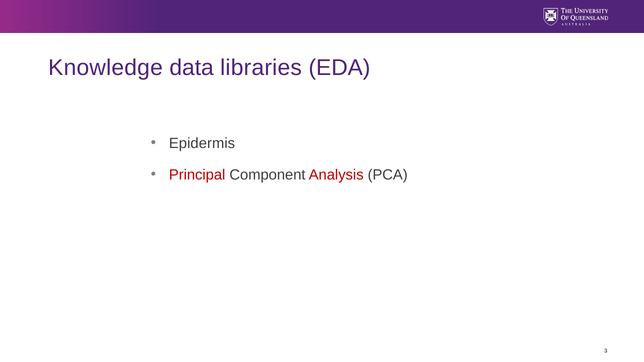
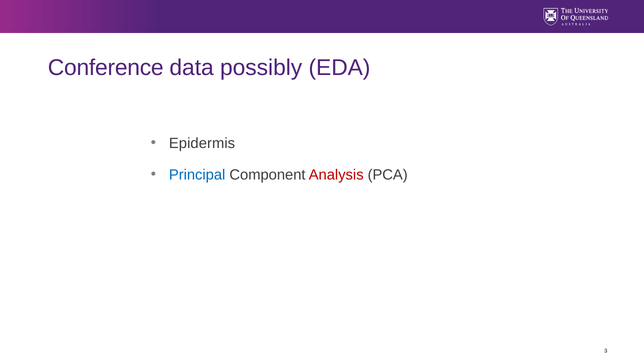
Knowledge: Knowledge -> Conference
libraries: libraries -> possibly
Principal colour: red -> blue
